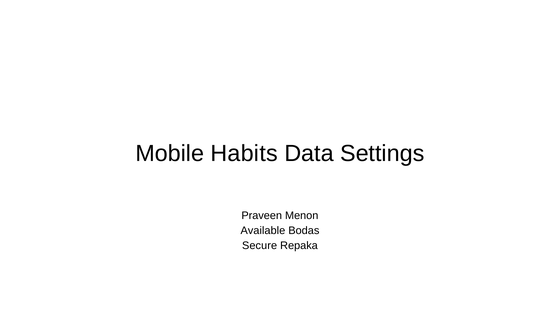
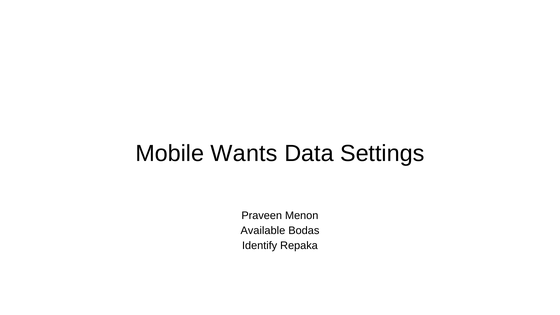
Habits: Habits -> Wants
Secure: Secure -> Identify
